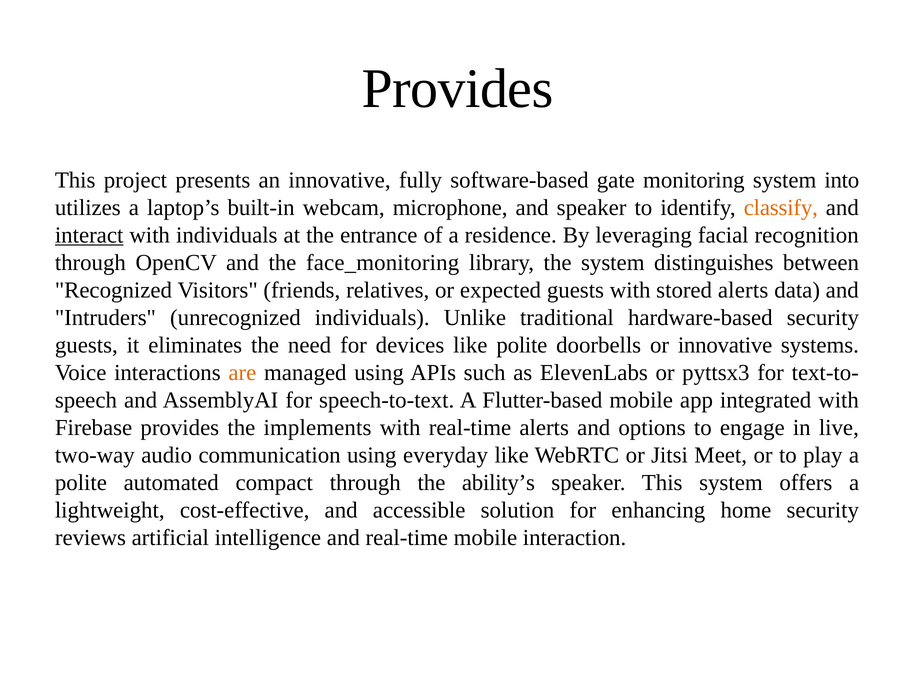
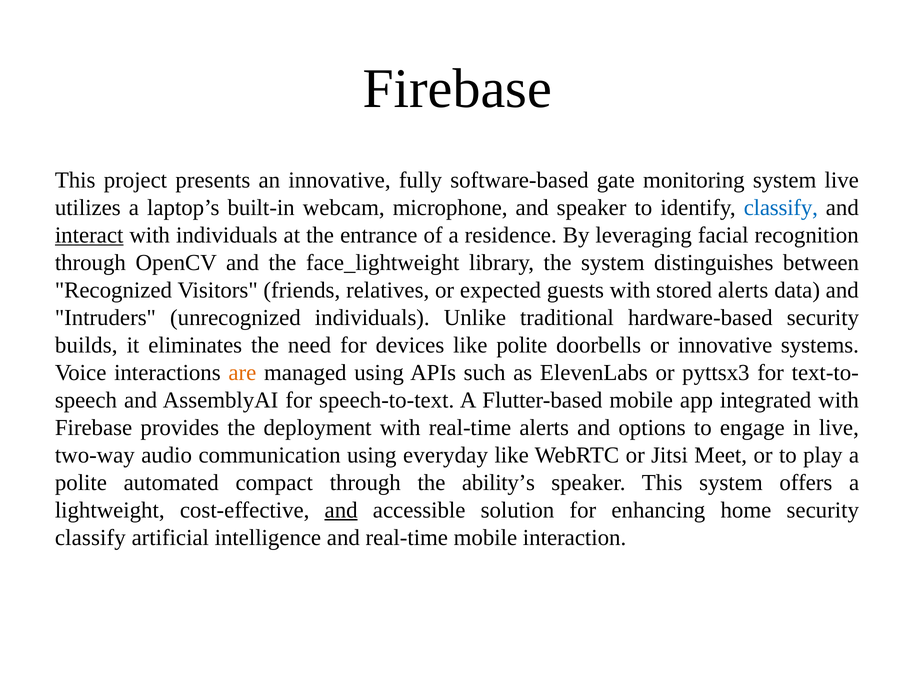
Provides at (458, 89): Provides -> Firebase
system into: into -> live
classify at (781, 207) colour: orange -> blue
face_monitoring: face_monitoring -> face_lightweight
guests at (86, 345): guests -> builds
implements: implements -> deployment
and at (341, 509) underline: none -> present
reviews at (90, 537): reviews -> classify
